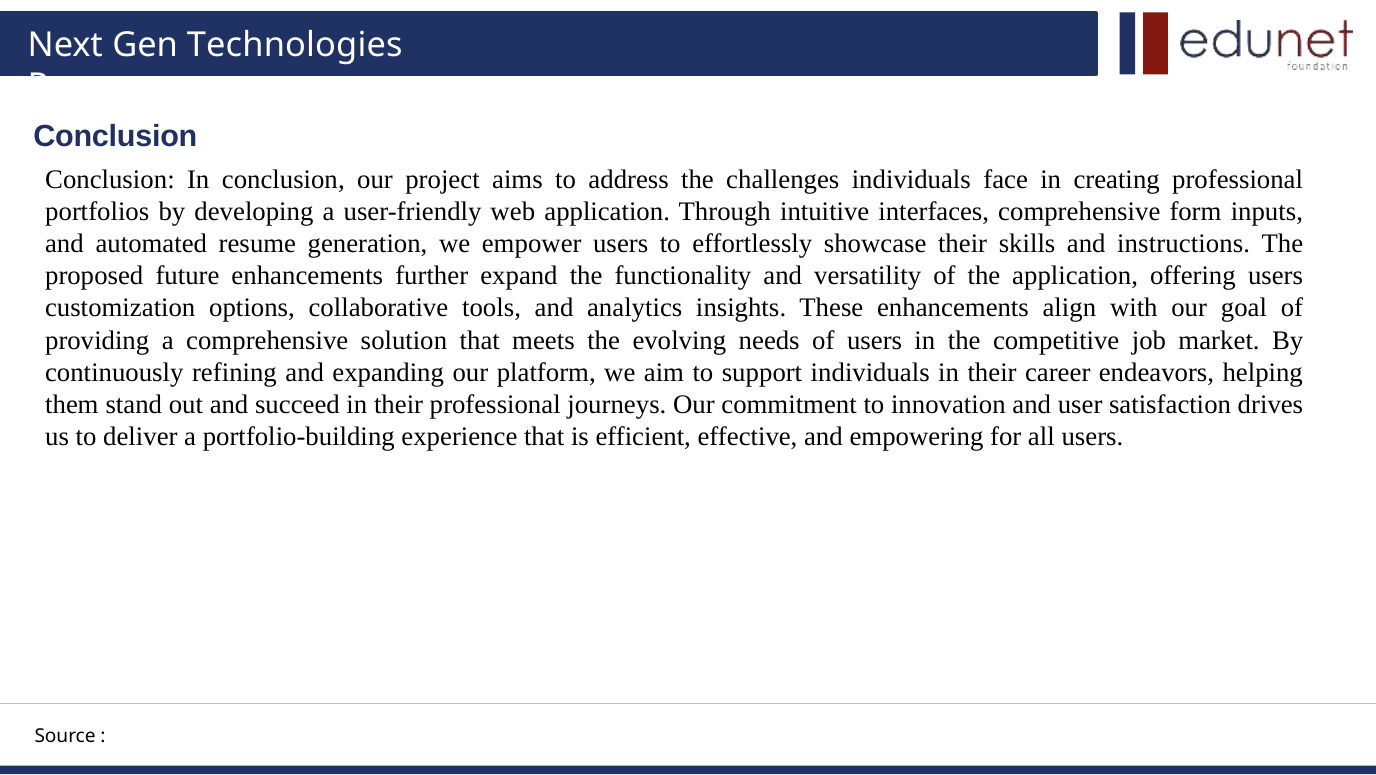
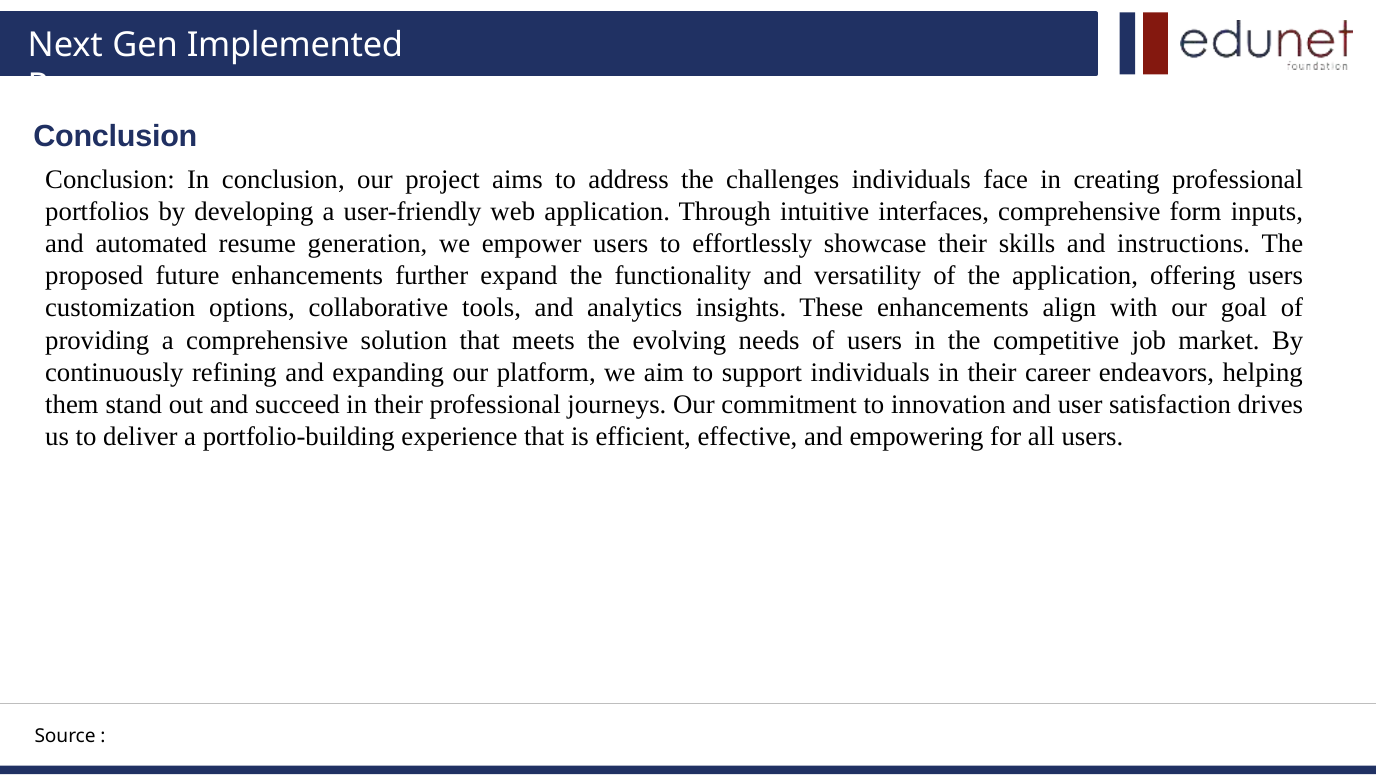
Technologies: Technologies -> Implemented
